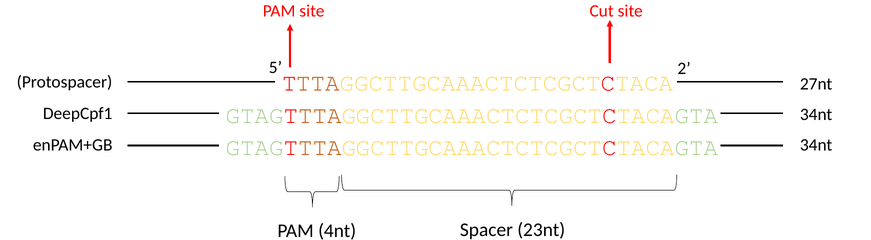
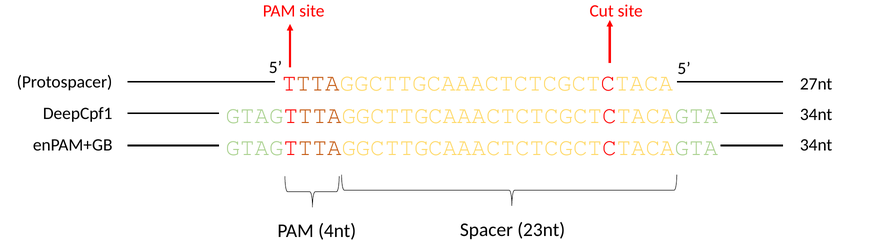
5 2: 2 -> 5
